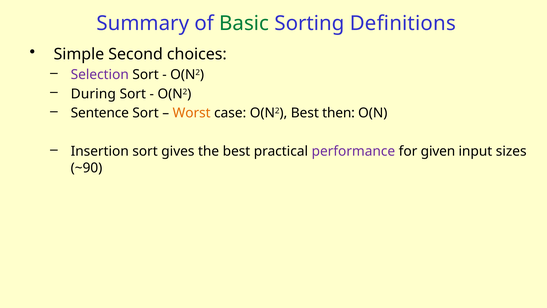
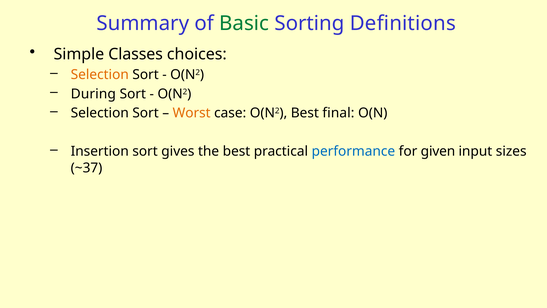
Second: Second -> Classes
Selection at (100, 75) colour: purple -> orange
Sentence at (100, 113): Sentence -> Selection
then: then -> final
performance colour: purple -> blue
~90: ~90 -> ~37
